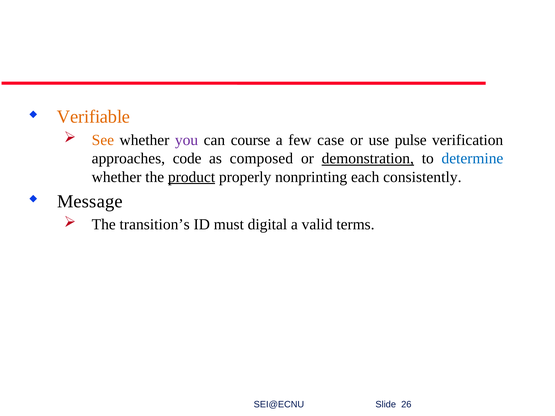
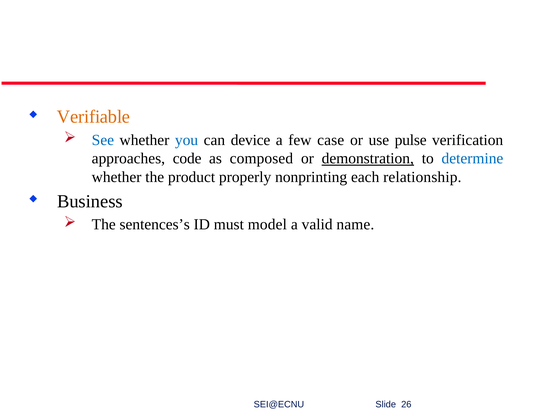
See colour: orange -> blue
you colour: purple -> blue
course: course -> device
product underline: present -> none
consistently: consistently -> relationship
Message: Message -> Business
transition’s: transition’s -> sentences’s
digital: digital -> model
terms: terms -> name
